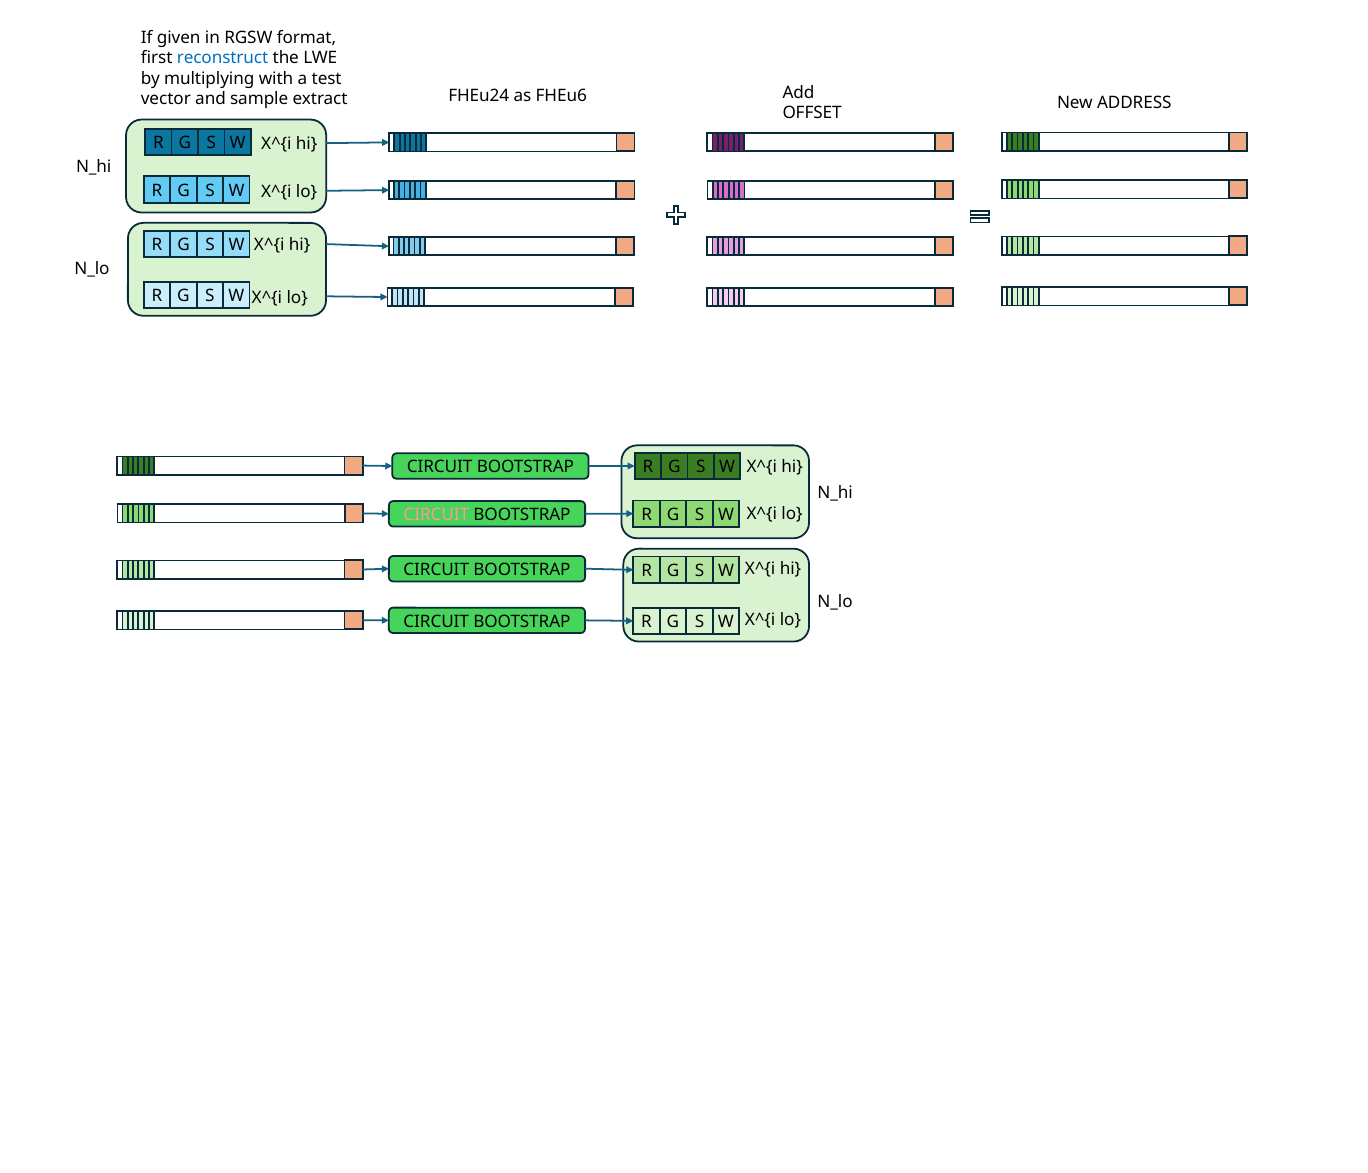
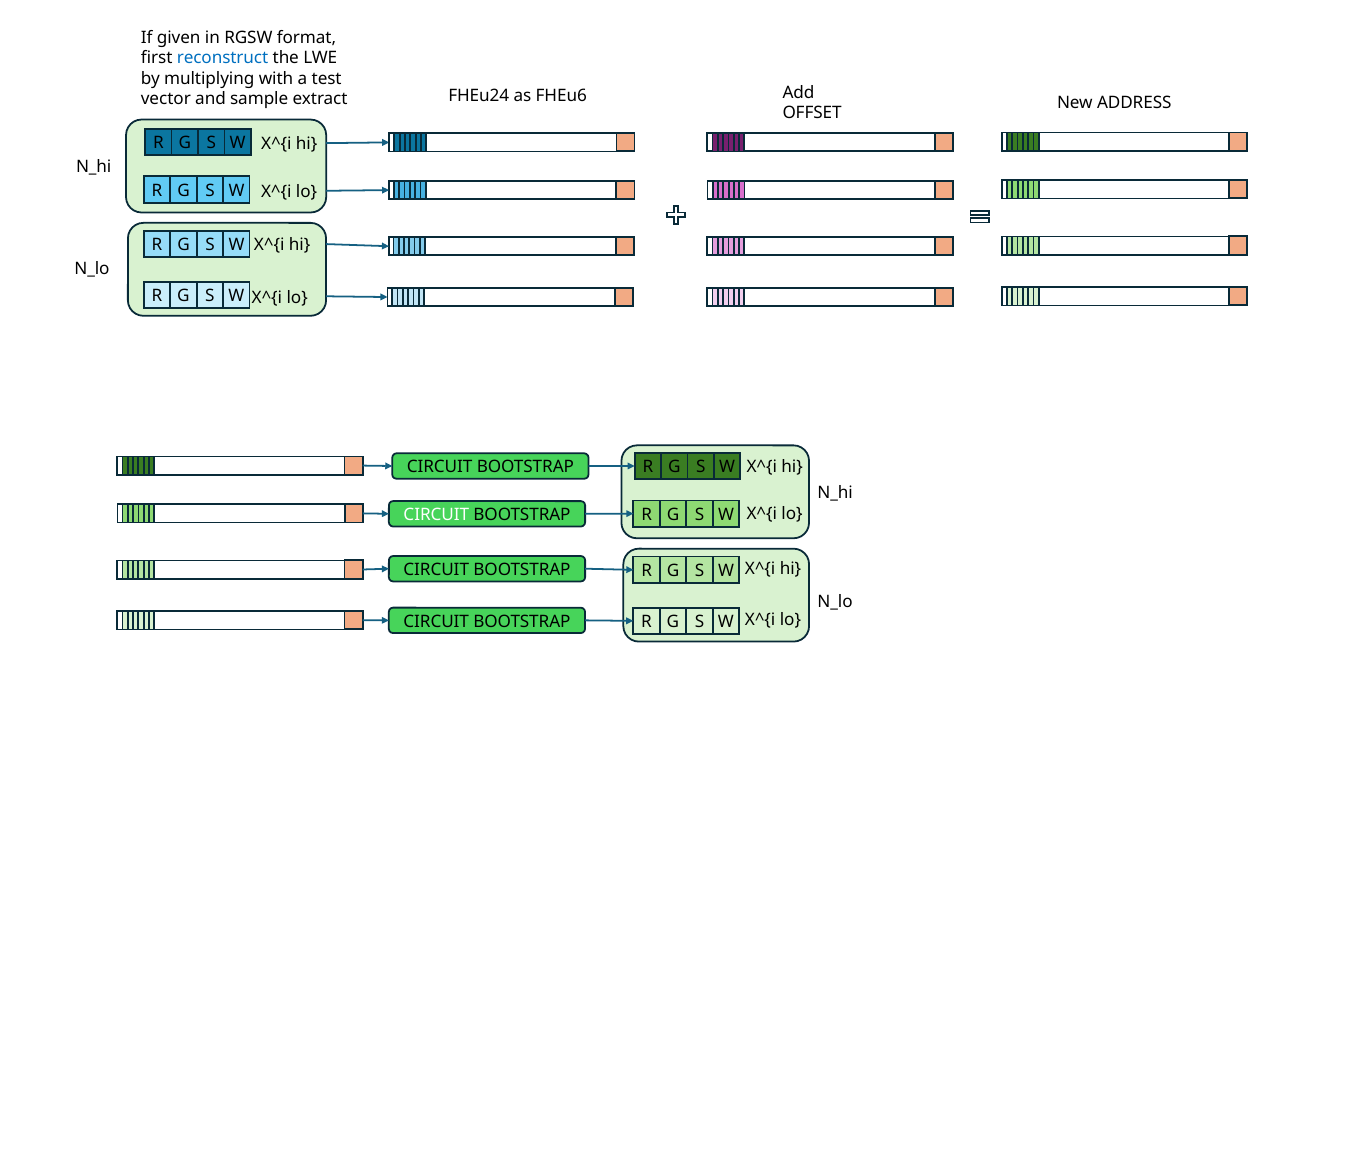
CIRCUIT at (436, 515) colour: pink -> white
